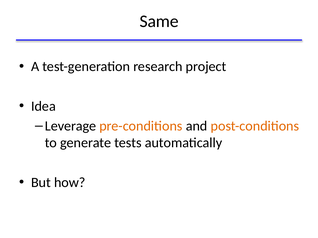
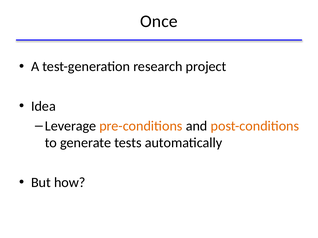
Same: Same -> Once
